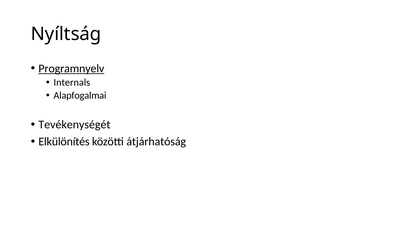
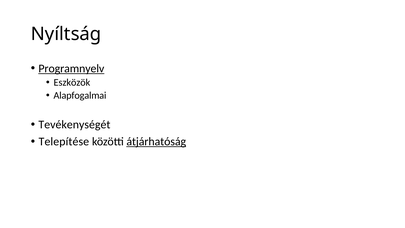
Internals: Internals -> Eszközök
Elkülönítés: Elkülönítés -> Telepítése
átjárhatóság underline: none -> present
